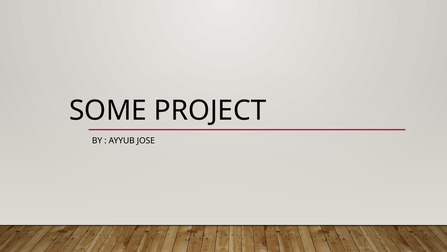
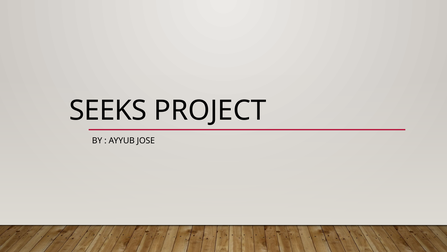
SOME: SOME -> SEEKS
